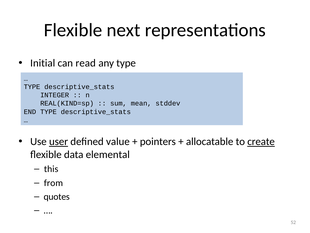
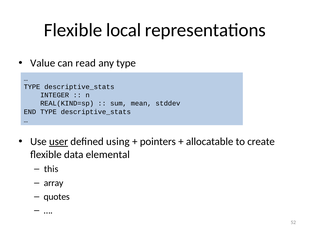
next: next -> local
Initial: Initial -> Value
value: value -> using
create underline: present -> none
from: from -> array
